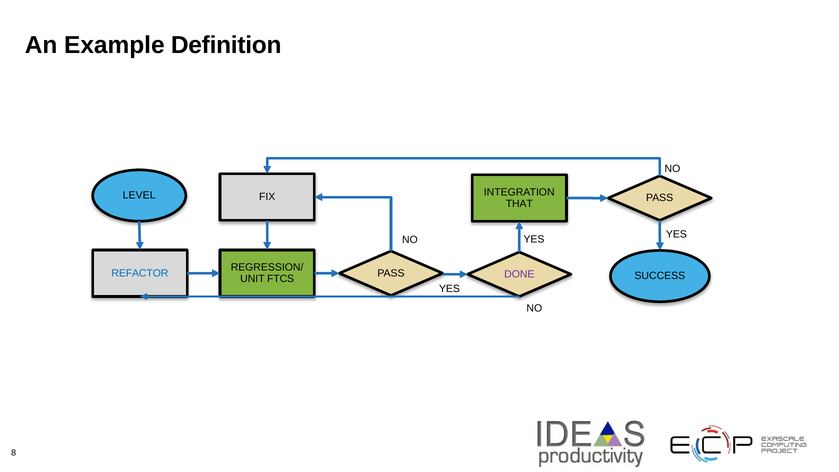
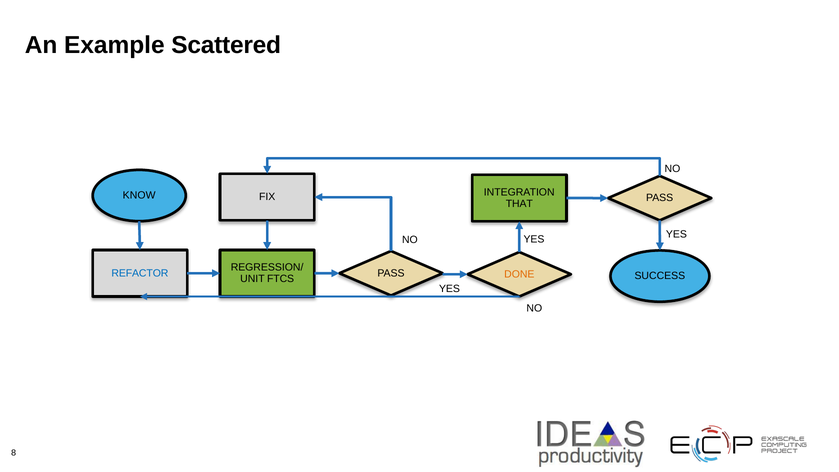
Definition: Definition -> Scattered
LEVEL: LEVEL -> KNOW
DONE colour: purple -> orange
